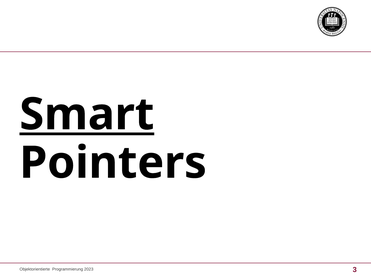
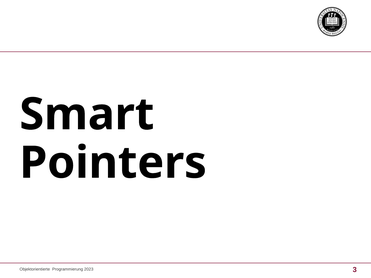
Smart underline: present -> none
